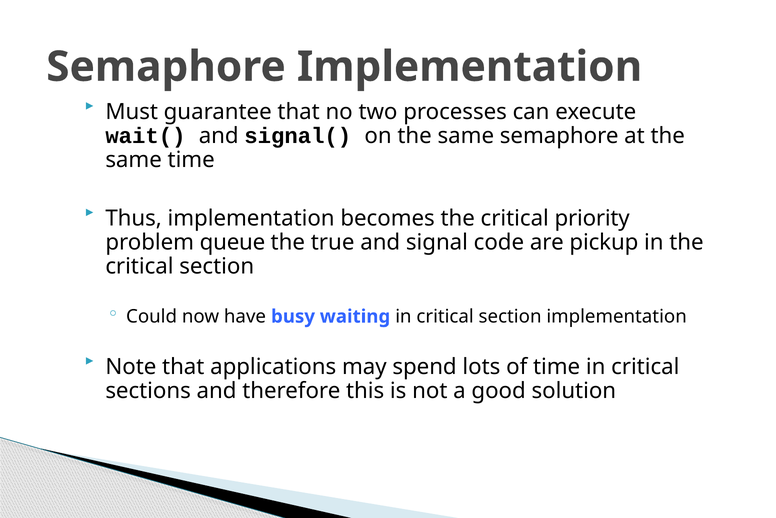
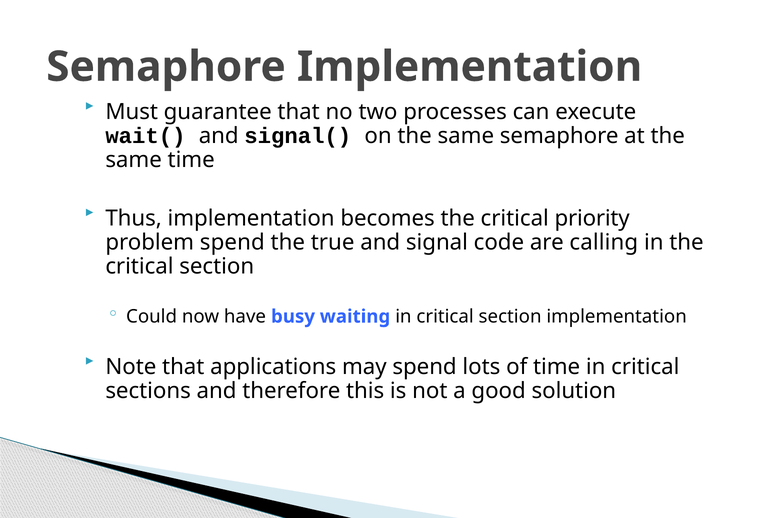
problem queue: queue -> spend
pickup: pickup -> calling
